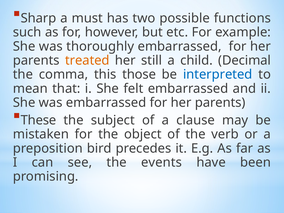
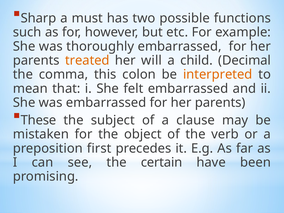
still: still -> will
those: those -> colon
interpreted colour: blue -> orange
bird: bird -> first
events: events -> certain
